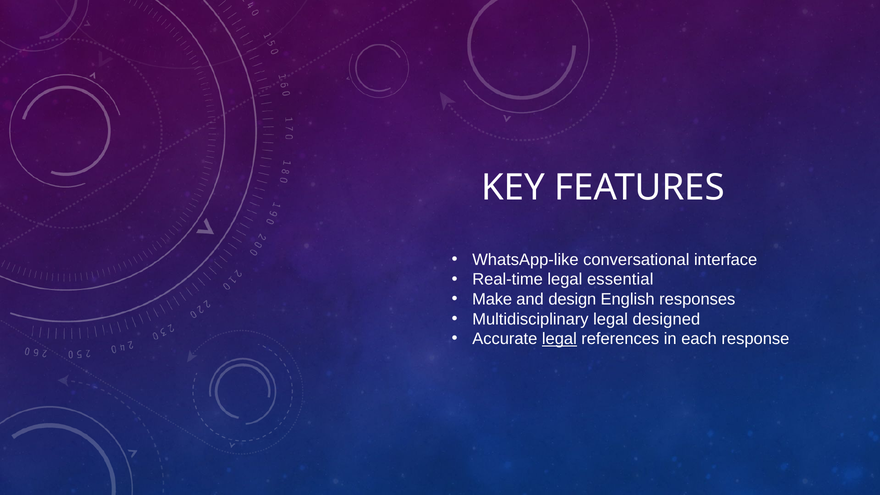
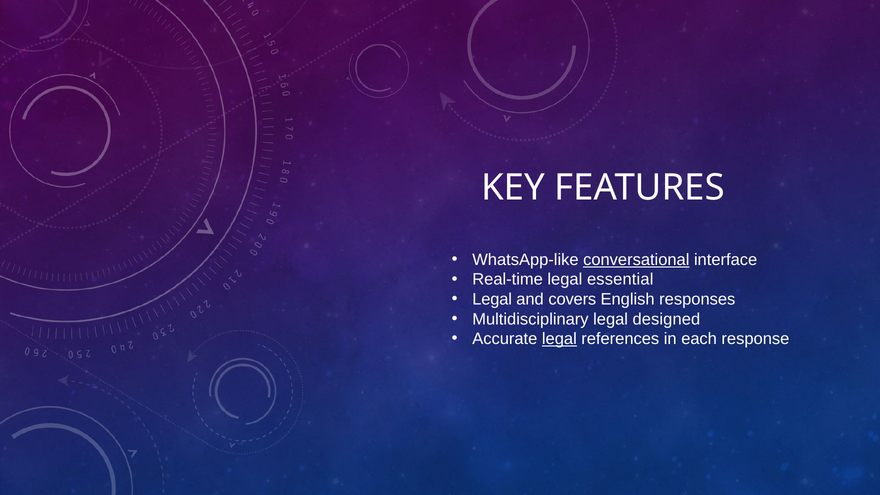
conversational underline: none -> present
Make at (492, 299): Make -> Legal
design: design -> covers
